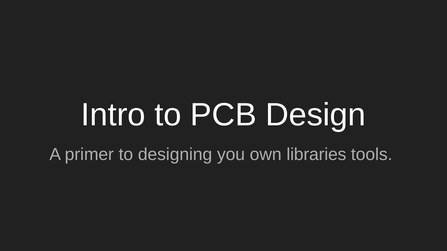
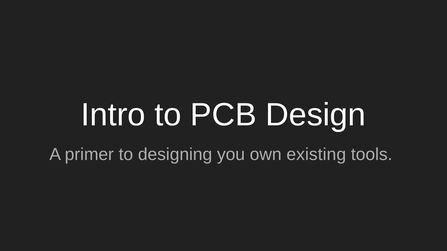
libraries: libraries -> existing
